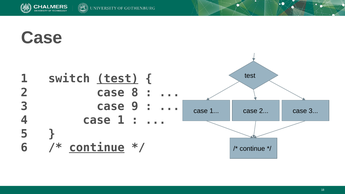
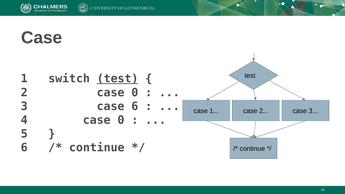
2 case 8: 8 -> 0
case 9: 9 -> 6
4 case 1: 1 -> 0
continue at (97, 148) underline: present -> none
